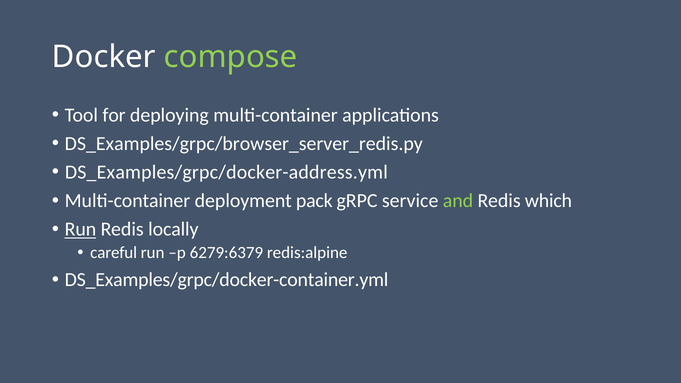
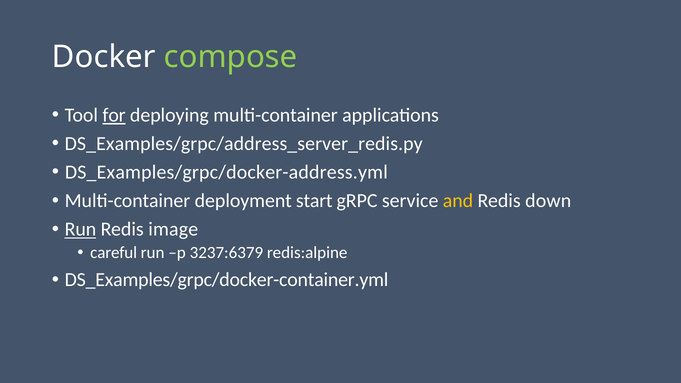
for underline: none -> present
DS_Examples/grpc/browser_server_redis.py: DS_Examples/grpc/browser_server_redis.py -> DS_Examples/grpc/address_server_redis.py
pack: pack -> start
and colour: light green -> yellow
which: which -> down
locally: locally -> image
6279:6379: 6279:6379 -> 3237:6379
